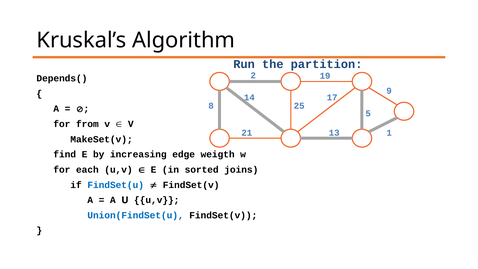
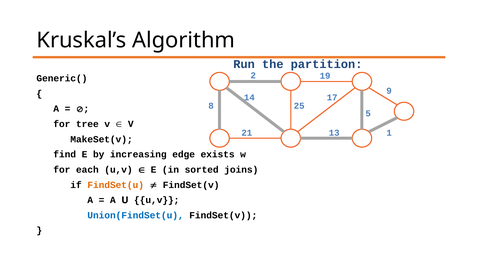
Depends(: Depends( -> Generic(
from: from -> tree
weigth: weigth -> exists
FindSet(u colour: blue -> orange
